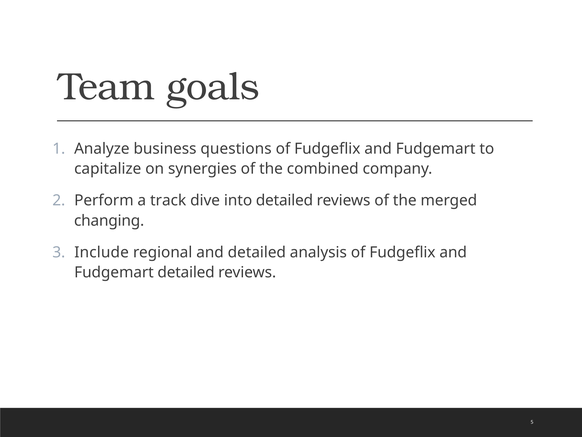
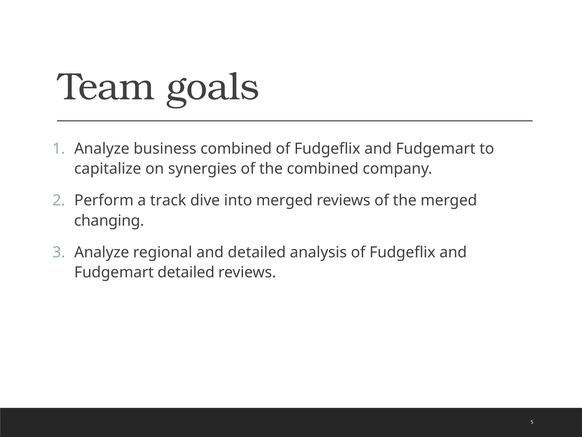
business questions: questions -> combined
into detailed: detailed -> merged
Include at (102, 252): Include -> Analyze
